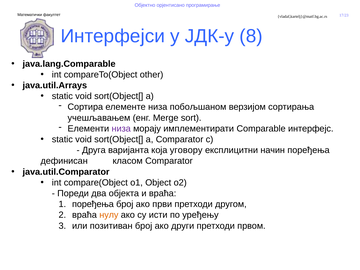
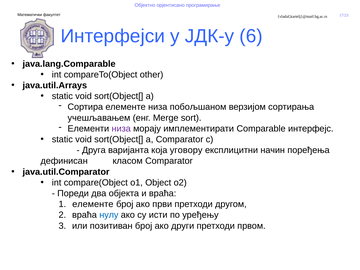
8: 8 -> 6
поређења at (93, 204): поређења -> елементе
нулу colour: orange -> blue
